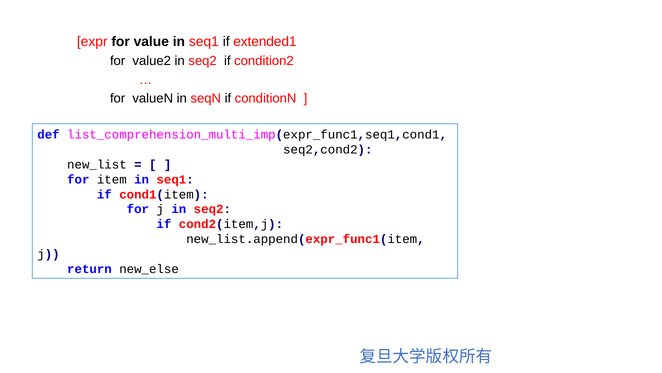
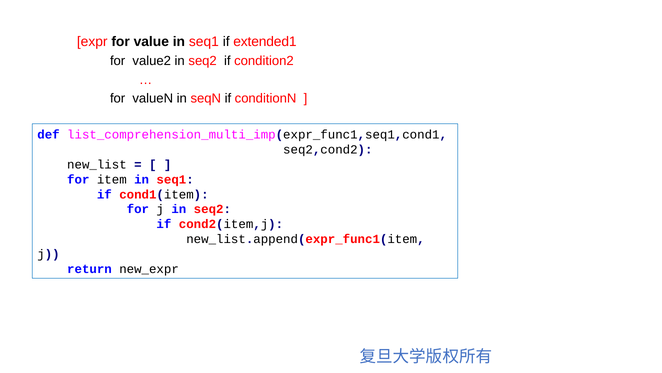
new_else: new_else -> new_expr
